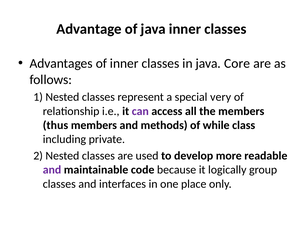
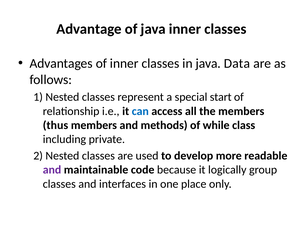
Core: Core -> Data
very: very -> start
can colour: purple -> blue
